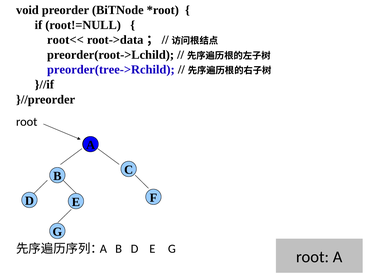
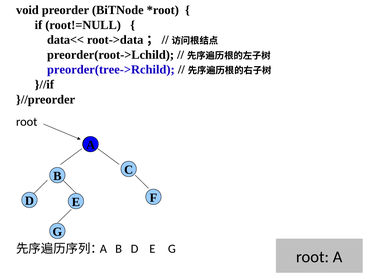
root<<: root<< -> data<<
